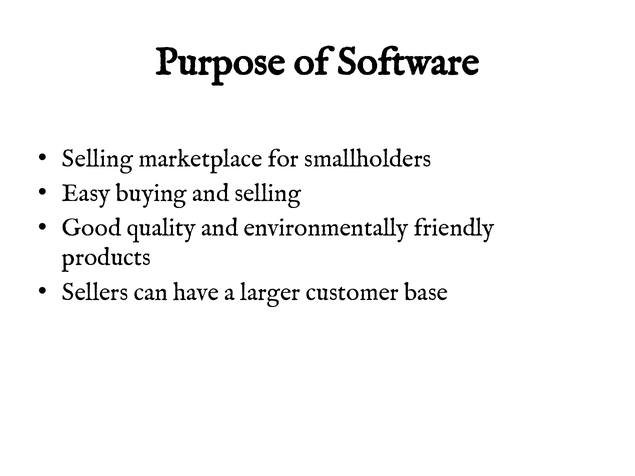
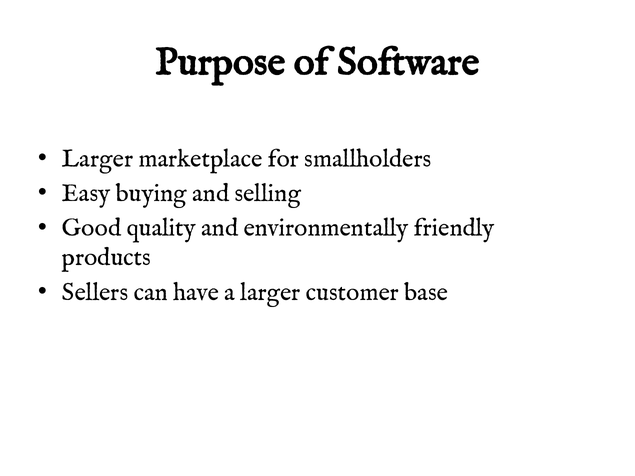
Selling at (98, 159): Selling -> Larger
